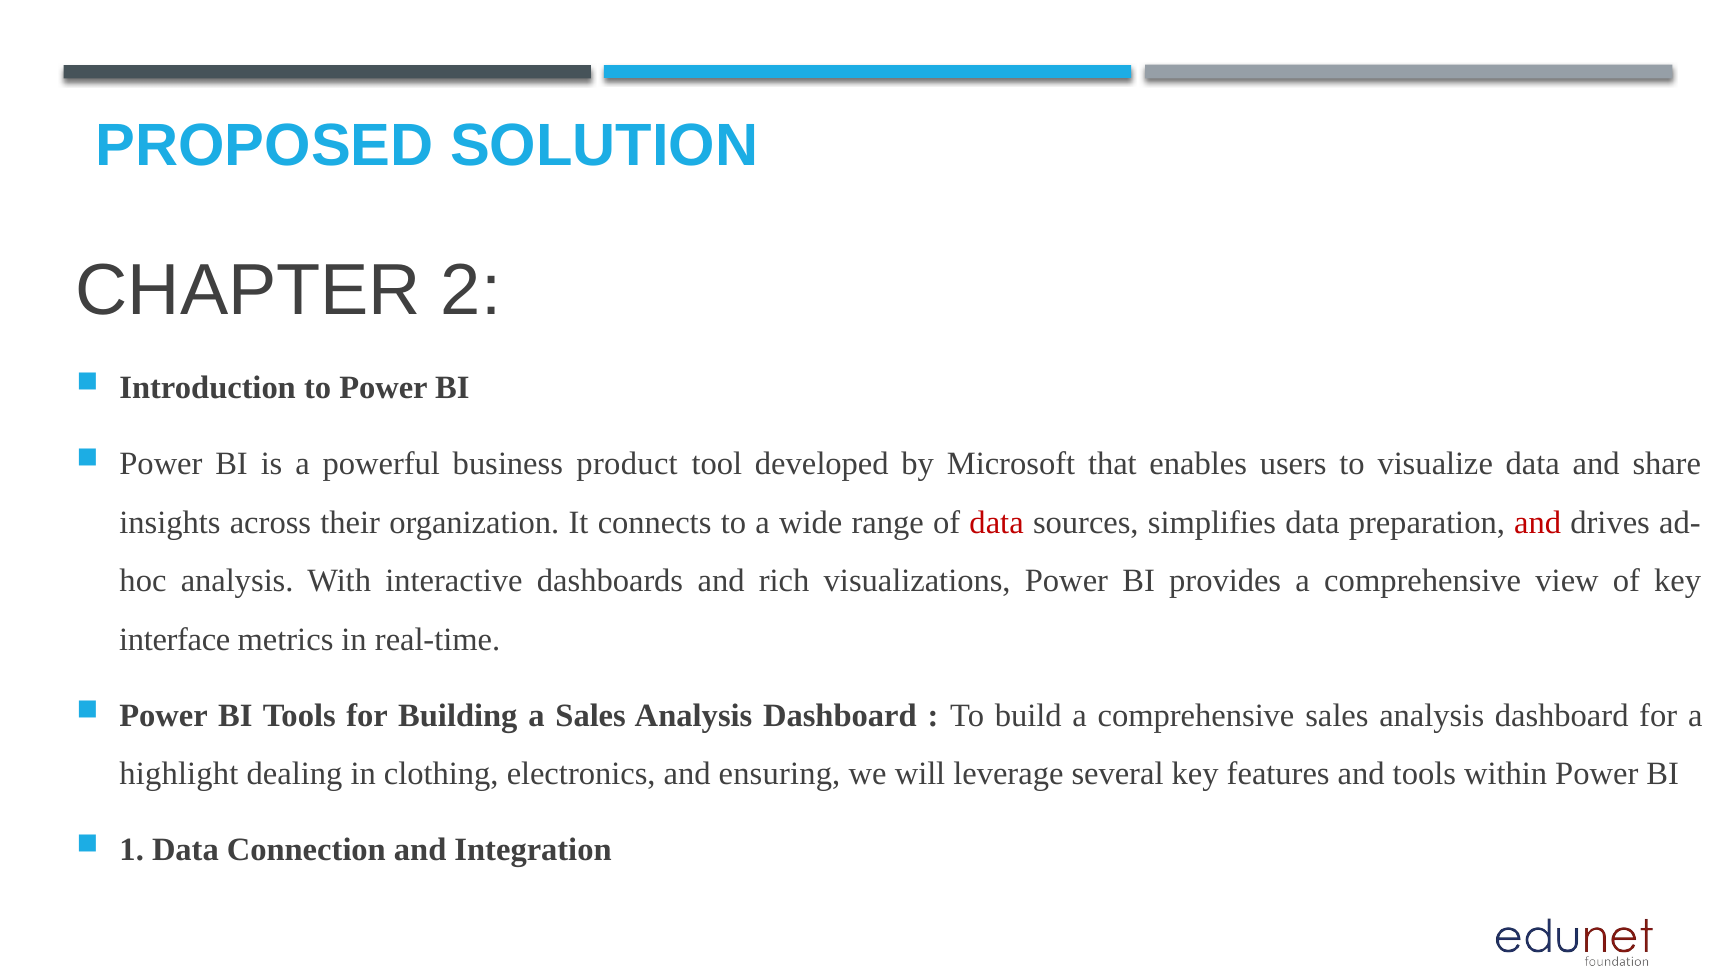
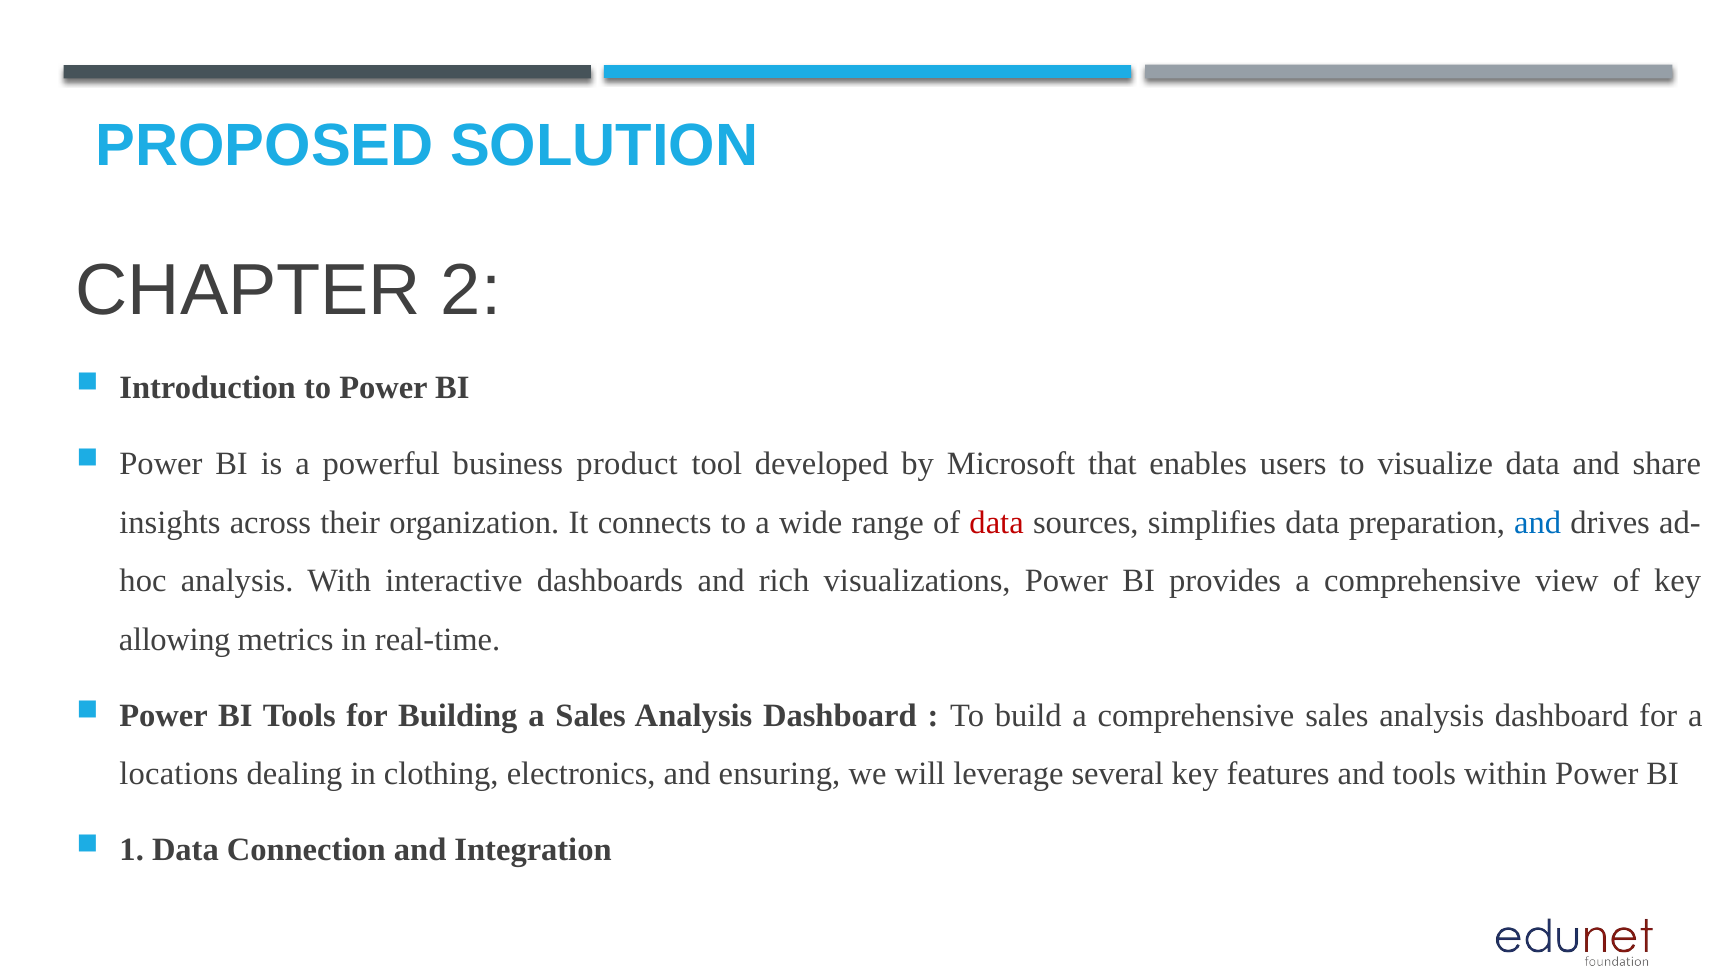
and at (1538, 523) colour: red -> blue
interface: interface -> allowing
highlight: highlight -> locations
